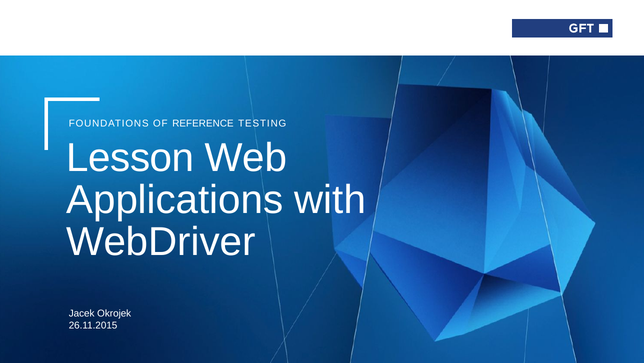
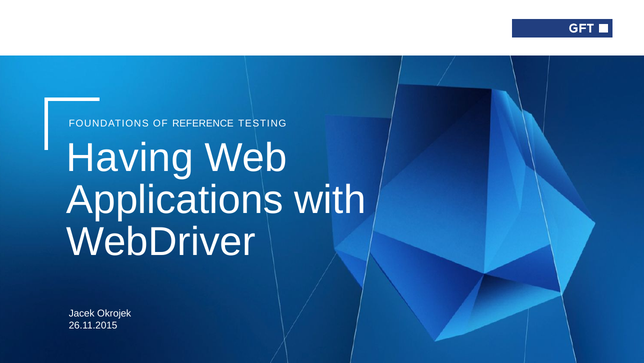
Lesson: Lesson -> Having
